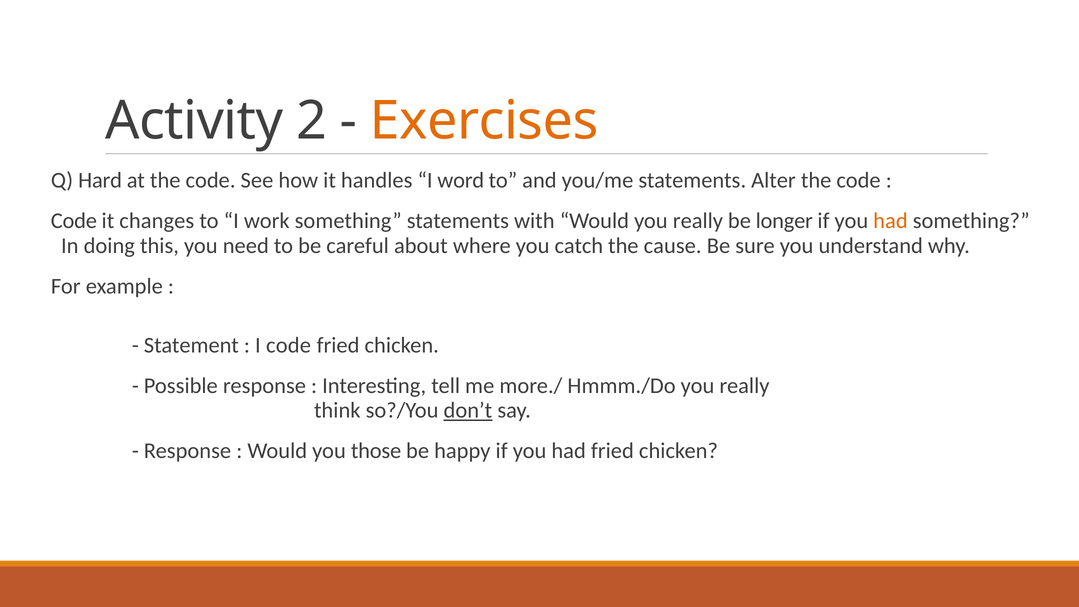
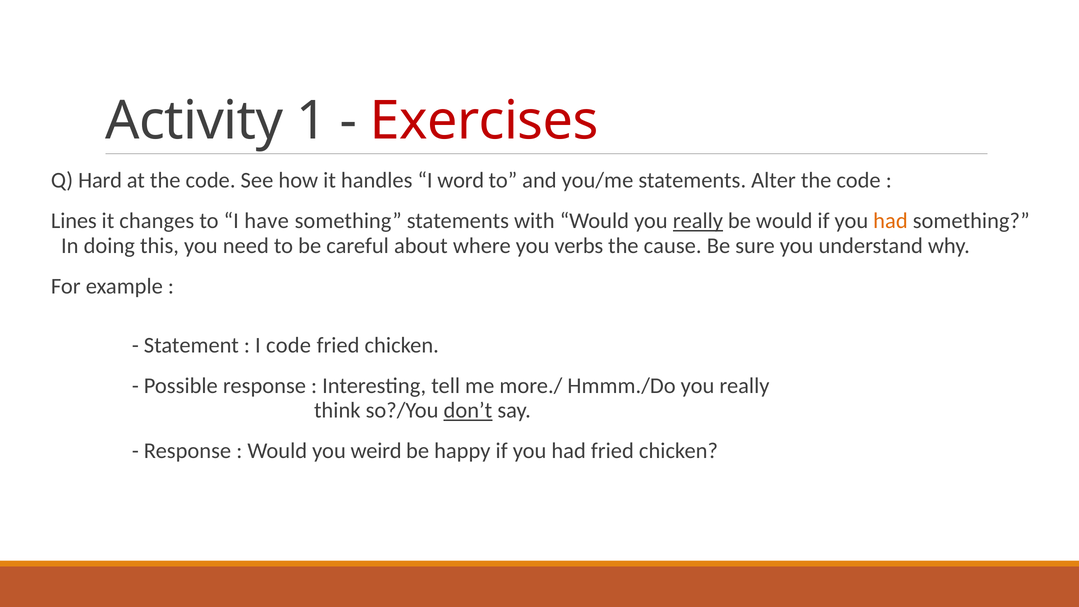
2: 2 -> 1
Exercises colour: orange -> red
Code at (74, 221): Code -> Lines
work: work -> have
really at (698, 221) underline: none -> present
be longer: longer -> would
catch: catch -> verbs
those: those -> weird
